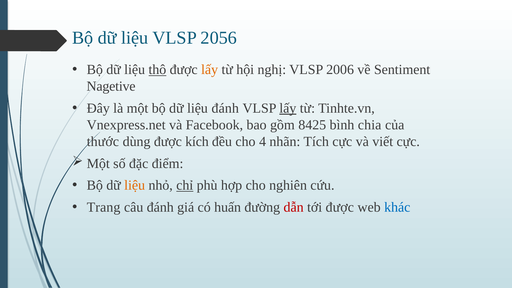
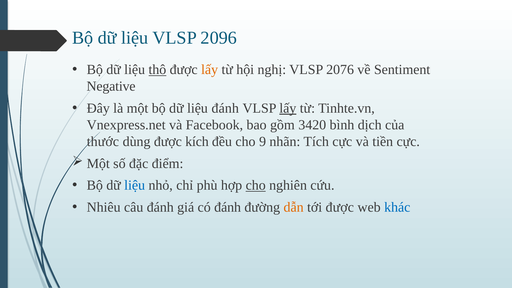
2056: 2056 -> 2096
2006: 2006 -> 2076
Nagetive: Nagetive -> Negative
8425: 8425 -> 3420
chia: chia -> dịch
4: 4 -> 9
viết: viết -> tiền
liệu at (135, 185) colour: orange -> blue
chỉ underline: present -> none
cho at (256, 185) underline: none -> present
Trang: Trang -> Nhiêu
có huấn: huấn -> đánh
dẫn colour: red -> orange
